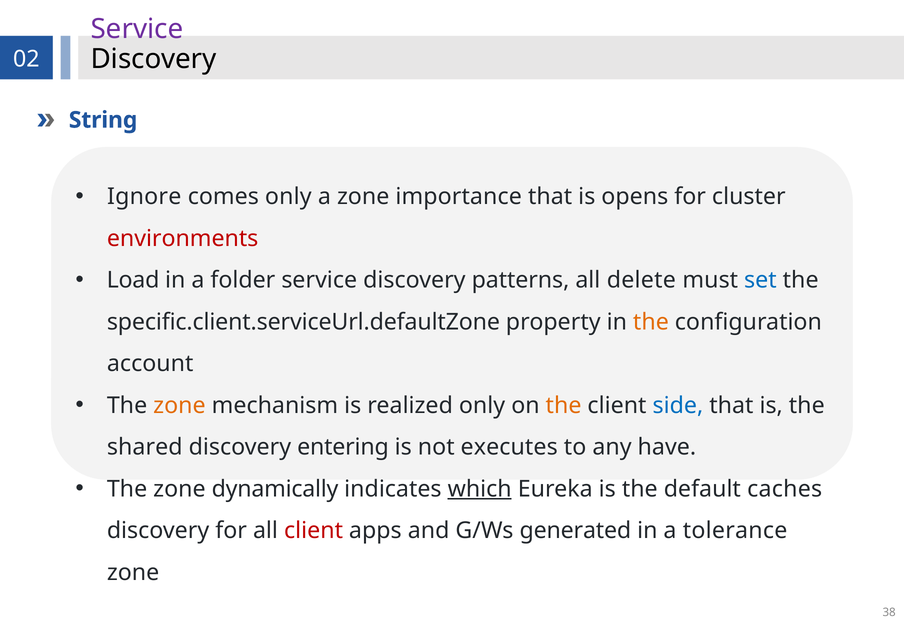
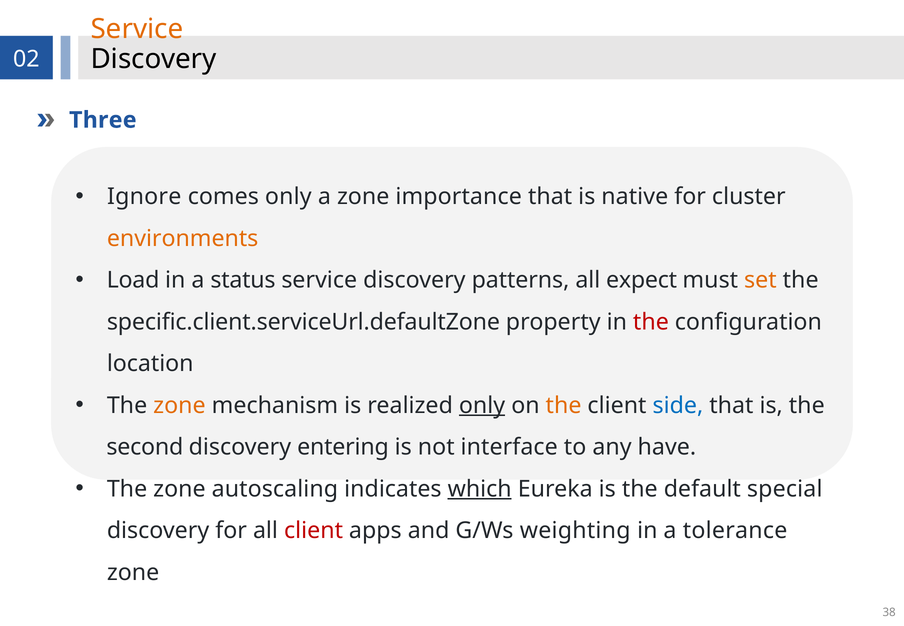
Service at (137, 29) colour: purple -> orange
String: String -> Three
opens: opens -> native
environments colour: red -> orange
folder: folder -> status
delete: delete -> expect
set colour: blue -> orange
the at (651, 322) colour: orange -> red
account: account -> location
only at (482, 405) underline: none -> present
shared: shared -> second
executes: executes -> interface
dynamically: dynamically -> autoscaling
caches: caches -> special
generated: generated -> weighting
